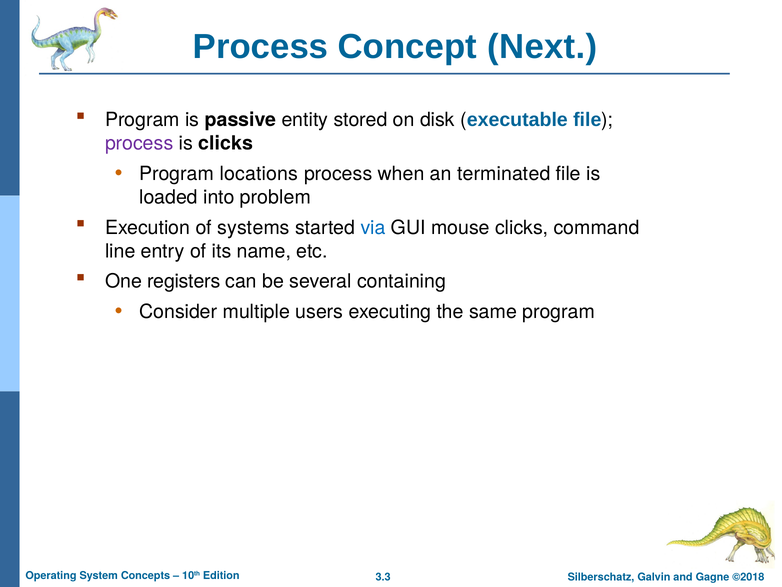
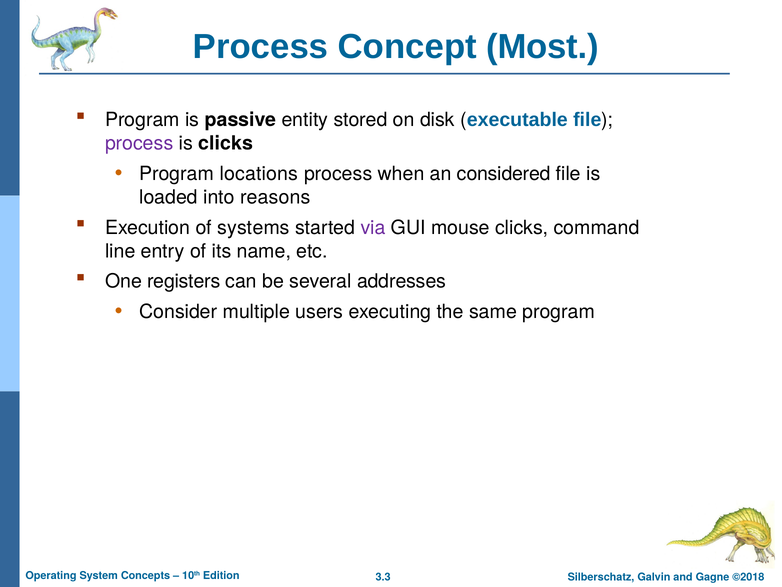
Next: Next -> Most
terminated: terminated -> considered
problem: problem -> reasons
via colour: blue -> purple
containing: containing -> addresses
